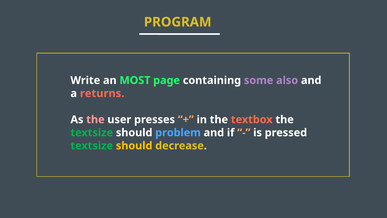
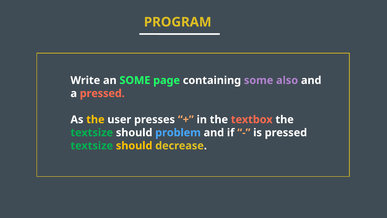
an MOST: MOST -> SOME
a returns: returns -> pressed
the at (95, 119) colour: pink -> yellow
